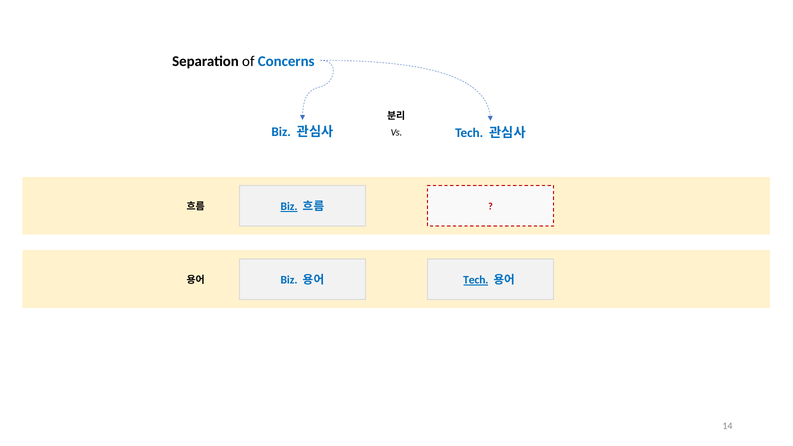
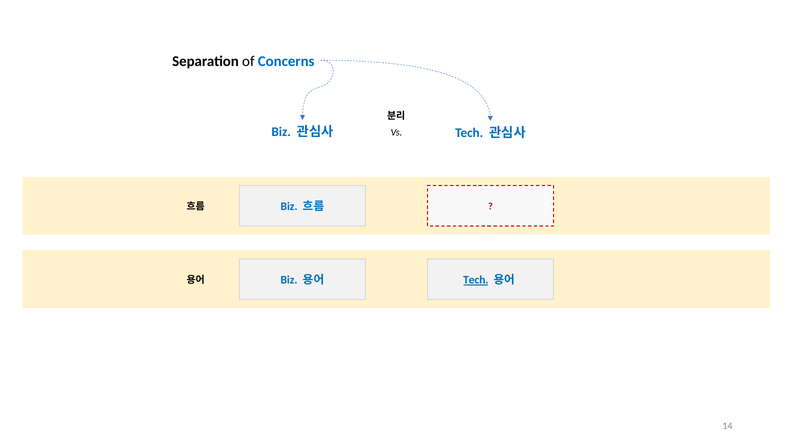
Biz at (289, 206) underline: present -> none
